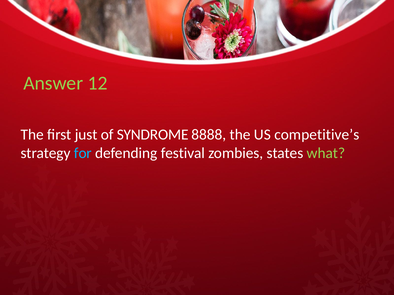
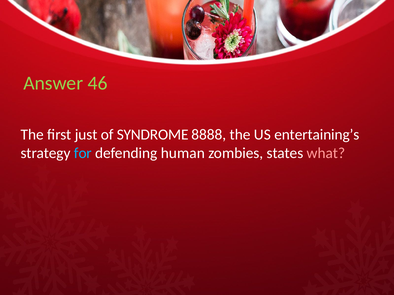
12: 12 -> 46
competitive’s: competitive’s -> entertaining’s
festival: festival -> human
what colour: light green -> pink
